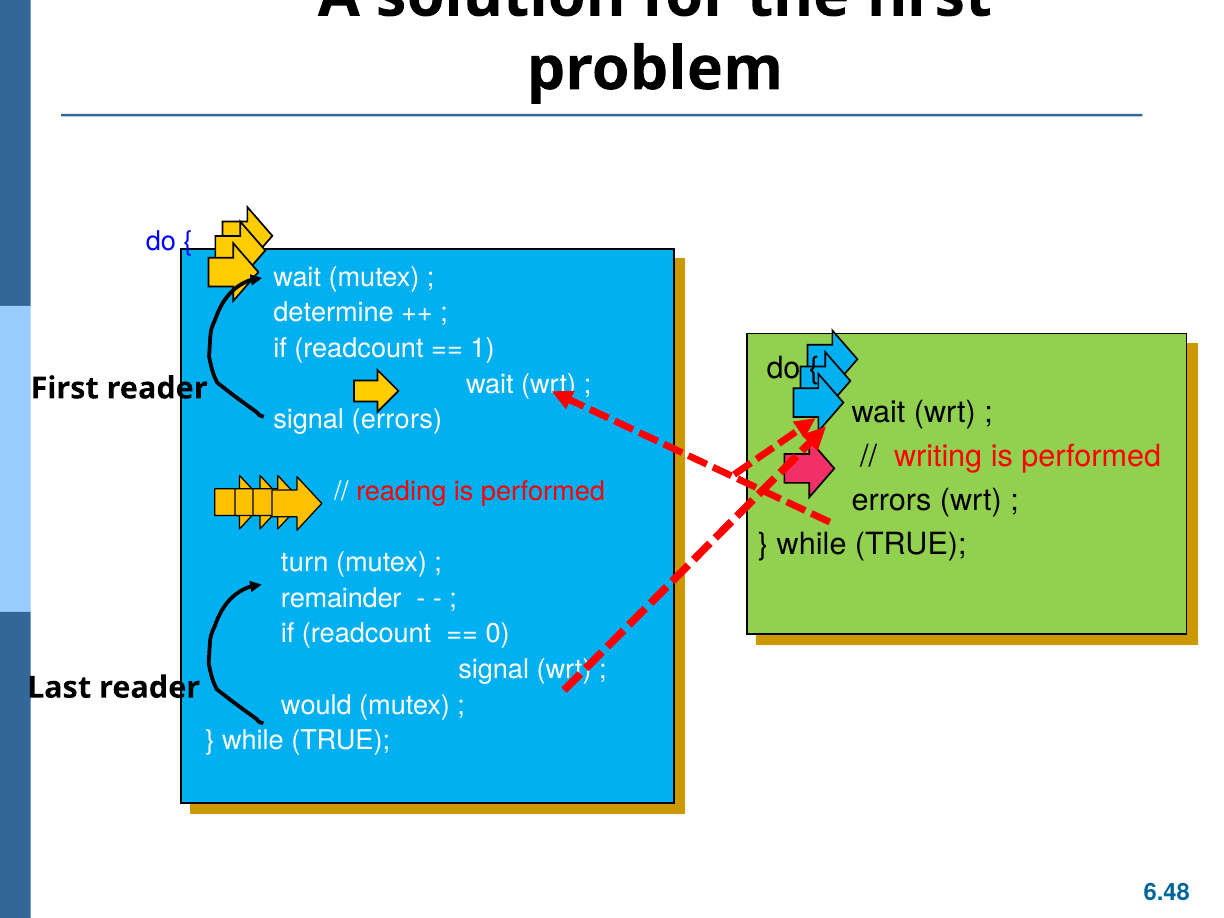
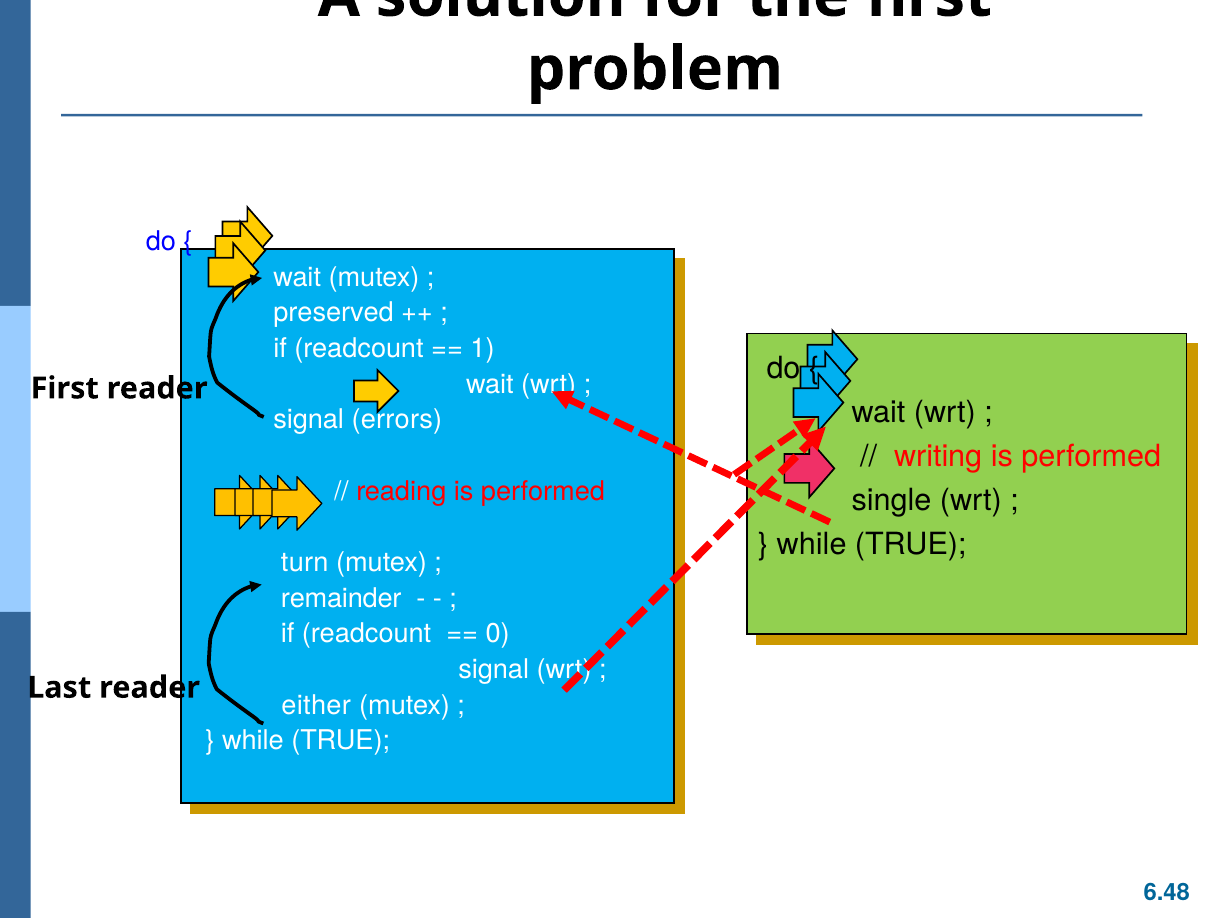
determine: determine -> preserved
errors at (891, 500): errors -> single
would: would -> either
